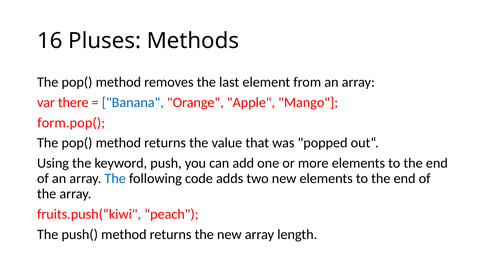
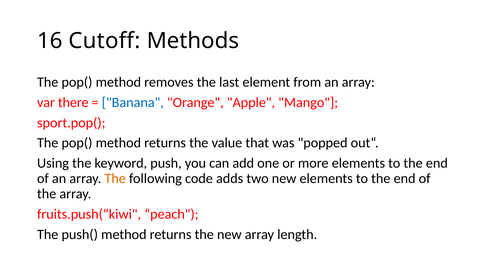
Pluses: Pluses -> Cutoff
form.pop(: form.pop( -> sport.pop(
The at (115, 179) colour: blue -> orange
